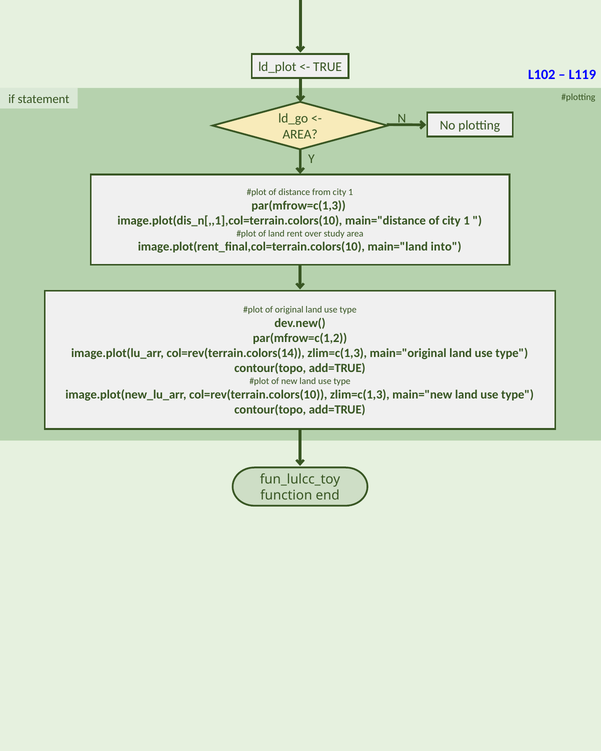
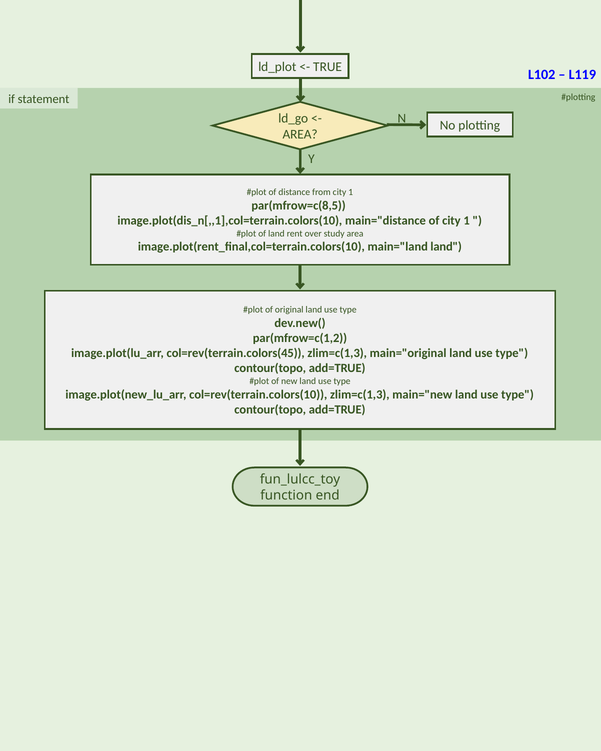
par(mfrow=c(1,3: par(mfrow=c(1,3 -> par(mfrow=c(8,5
main="land into: into -> land
col=rev(terrain.colors(14: col=rev(terrain.colors(14 -> col=rev(terrain.colors(45
